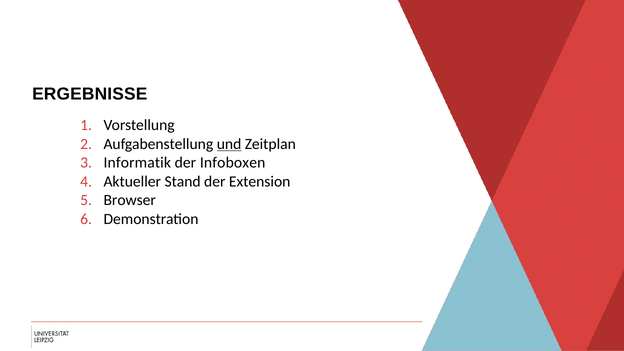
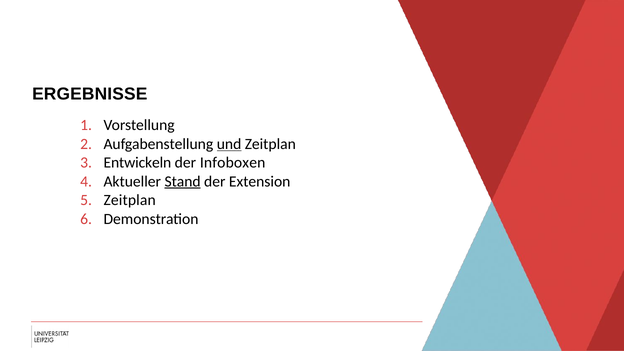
Informatik: Informatik -> Entwickeln
Stand underline: none -> present
Browser at (130, 200): Browser -> Zeitplan
